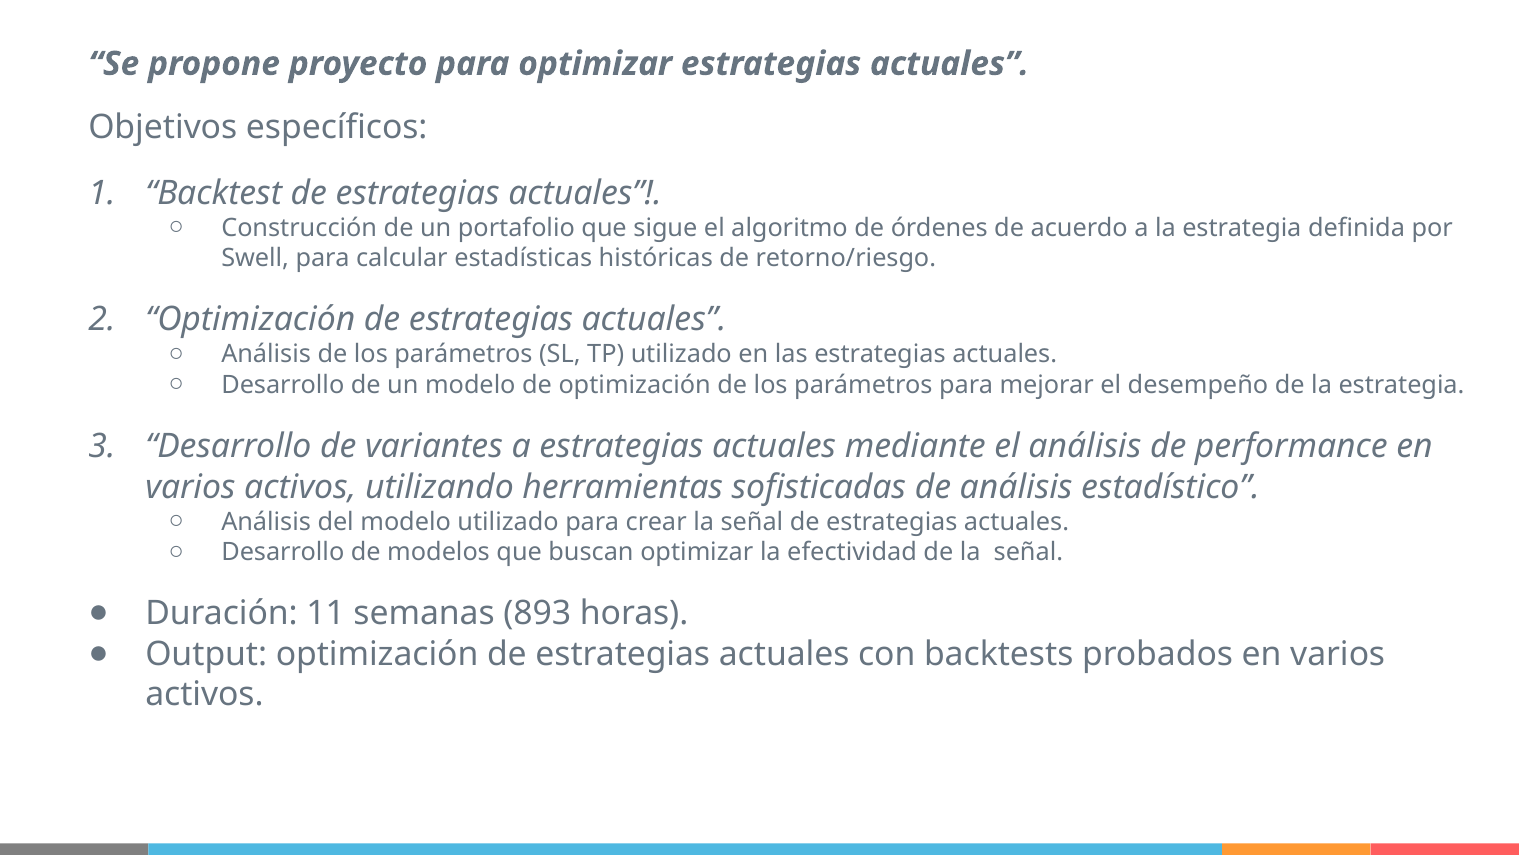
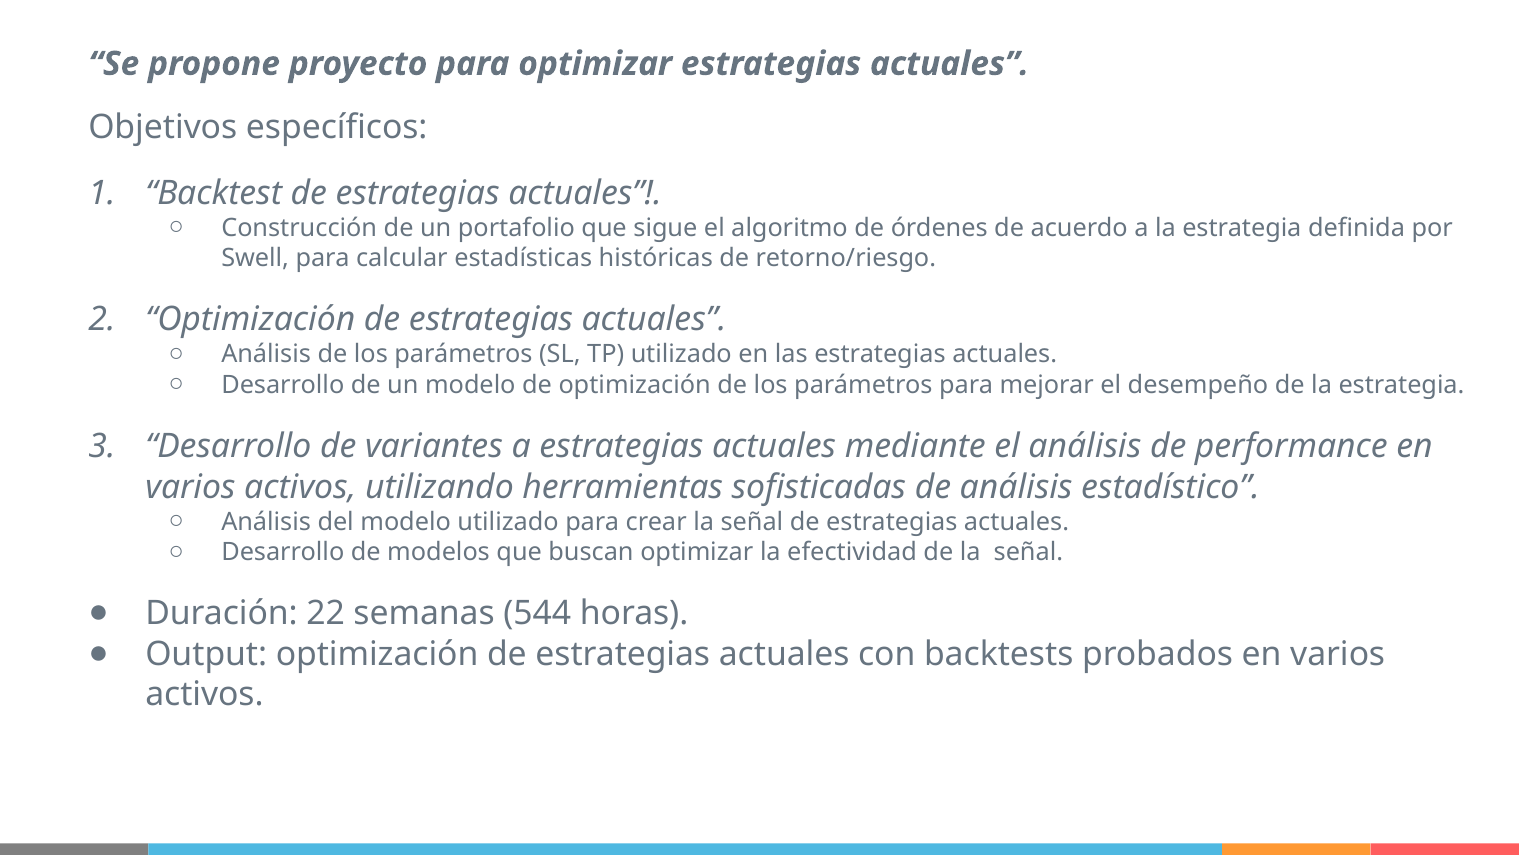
11: 11 -> 22
893: 893 -> 544
